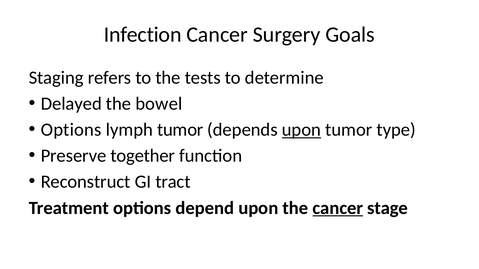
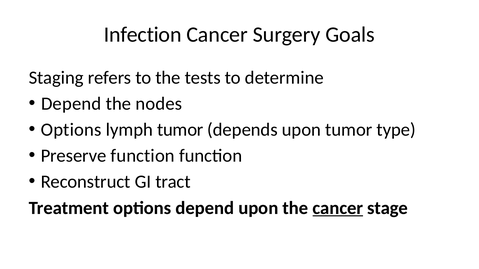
Delayed at (71, 104): Delayed -> Depend
bowel: bowel -> nodes
upon at (301, 130) underline: present -> none
Preserve together: together -> function
